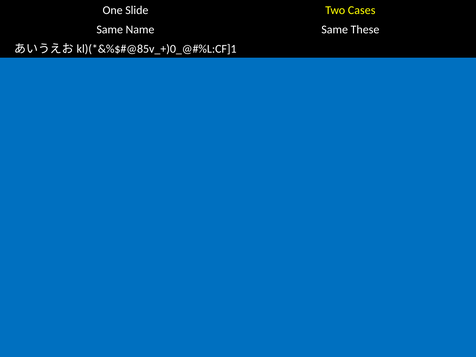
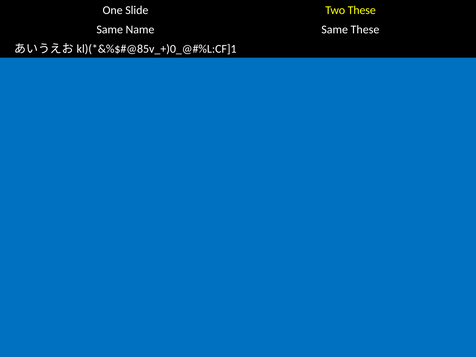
Two Cases: Cases -> These
